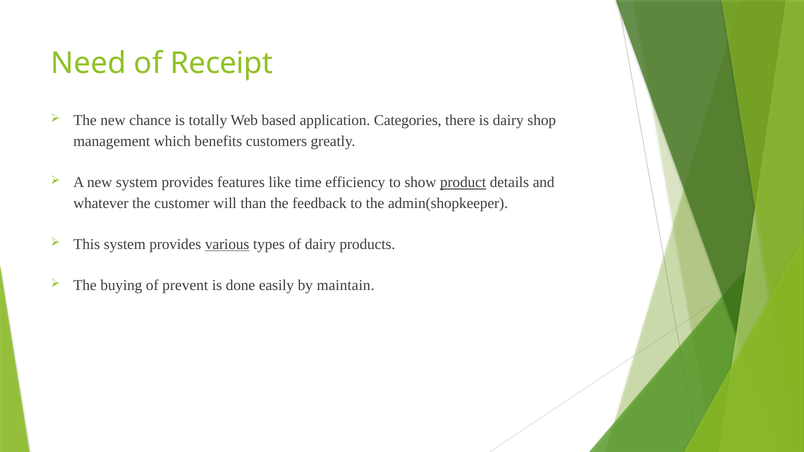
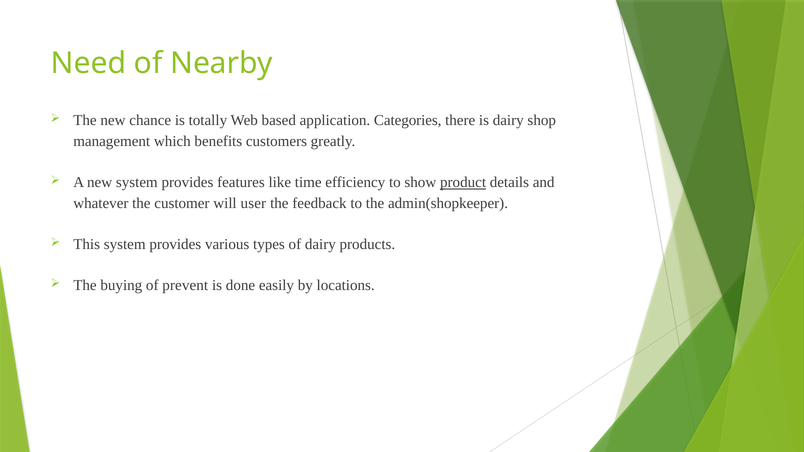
Receipt: Receipt -> Nearby
than: than -> user
various underline: present -> none
maintain: maintain -> locations
